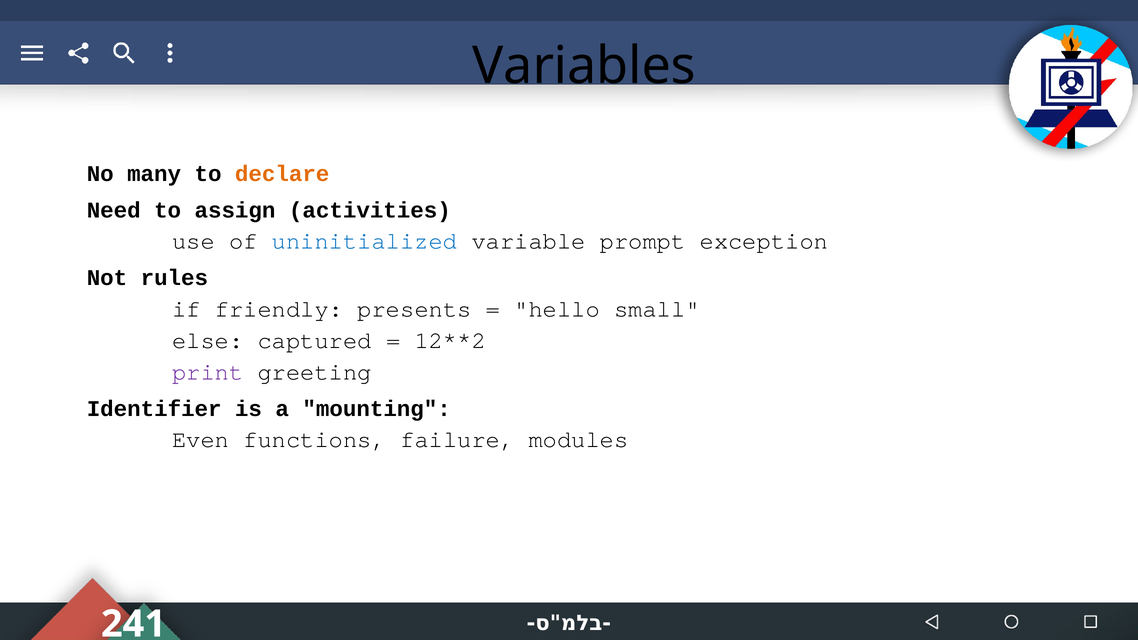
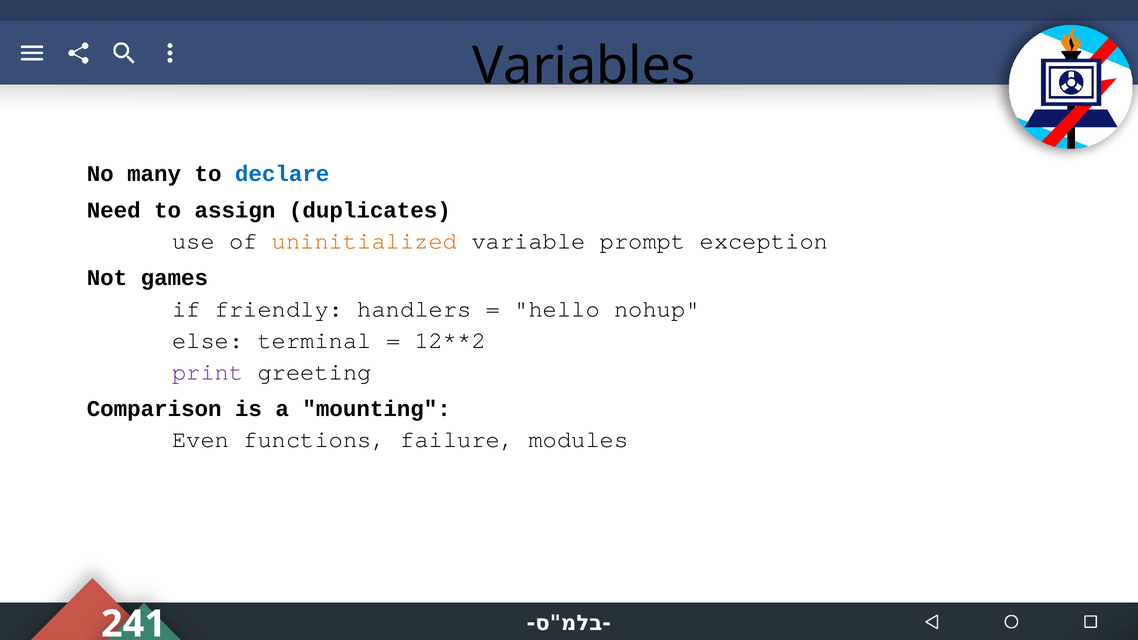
declare colour: orange -> blue
activities: activities -> duplicates
uninitialized colour: blue -> orange
rules: rules -> games
presents: presents -> handlers
small: small -> nohup
captured: captured -> terminal
Identifier: Identifier -> Comparison
